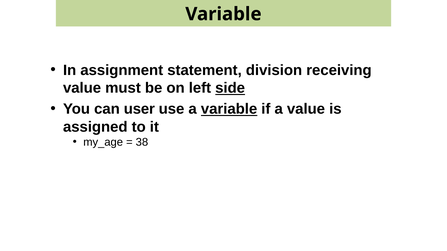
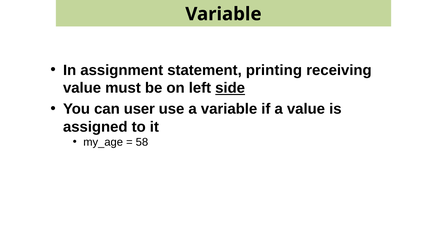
division: division -> printing
variable at (229, 109) underline: present -> none
38: 38 -> 58
